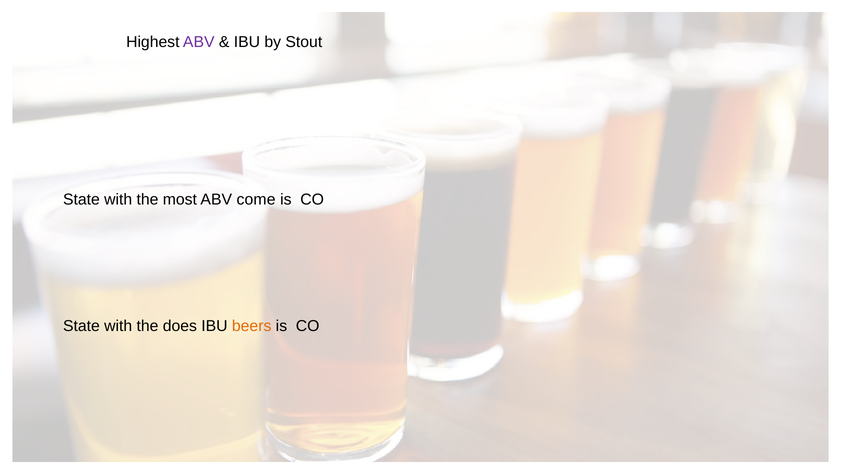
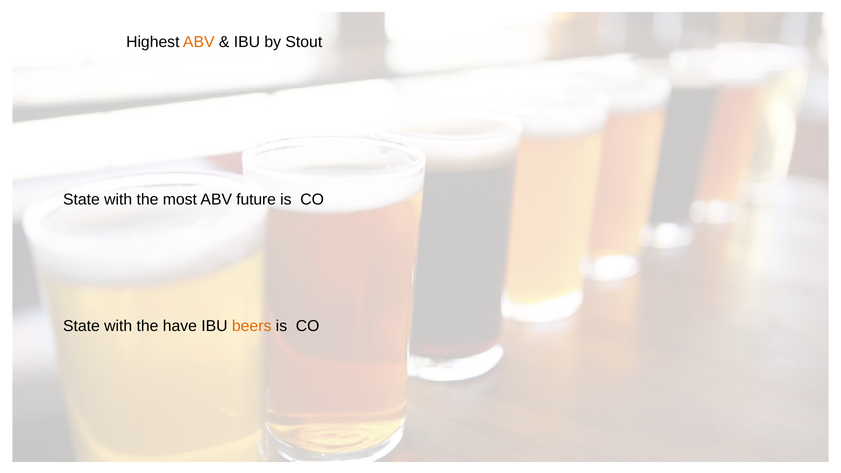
ABV at (199, 42) colour: purple -> orange
come: come -> future
does: does -> have
